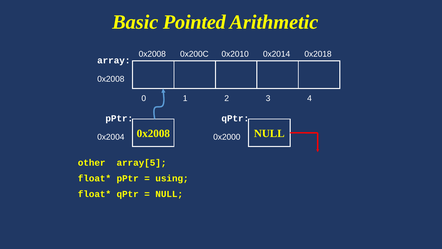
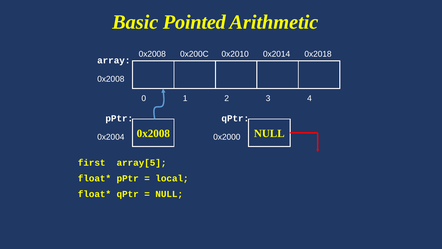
other: other -> first
using: using -> local
